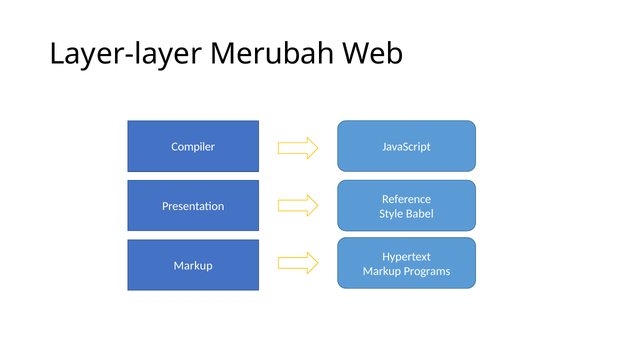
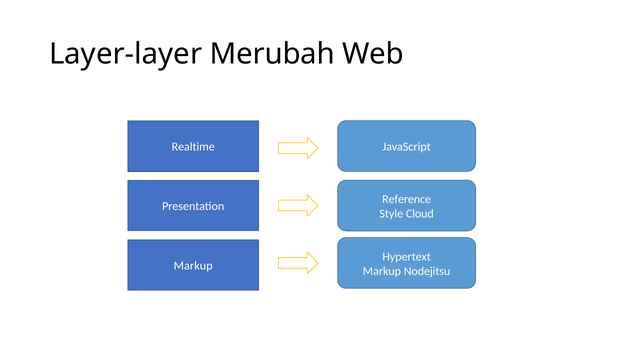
Compiler: Compiler -> Realtime
Babel: Babel -> Cloud
Programs: Programs -> Nodejitsu
